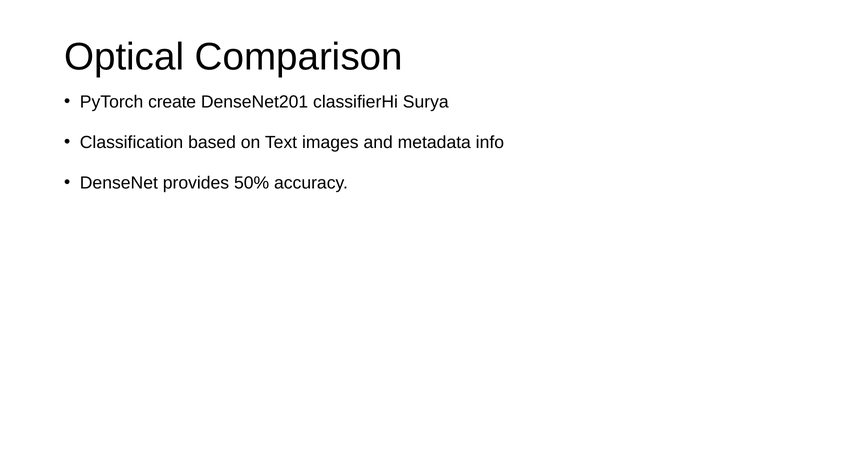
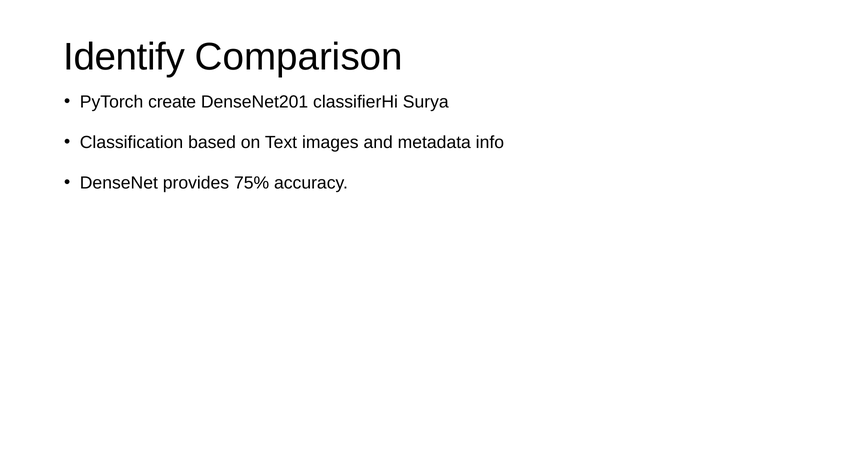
Optical: Optical -> Identify
50%: 50% -> 75%
